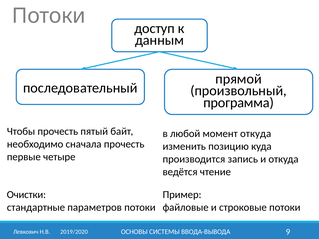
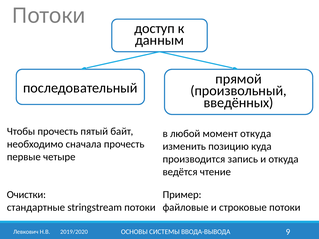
программа: программа -> введённых
параметров: параметров -> stringstream
